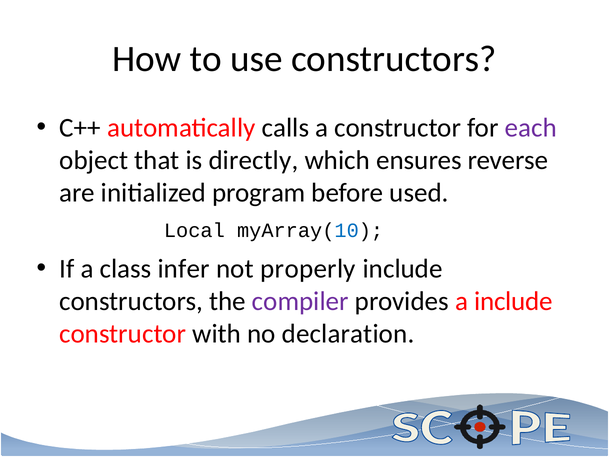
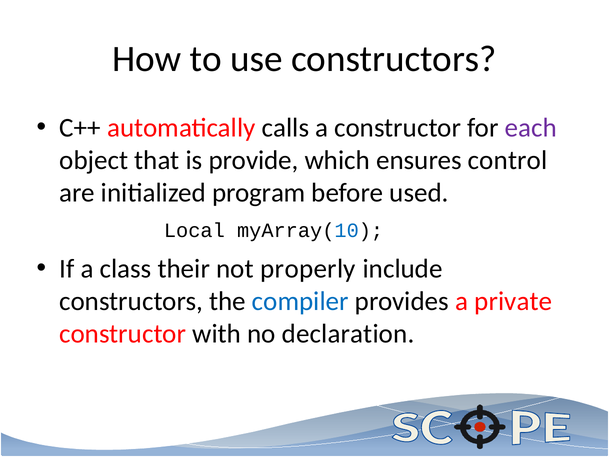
directly: directly -> provide
reverse: reverse -> control
infer: infer -> their
compiler colour: purple -> blue
a include: include -> private
